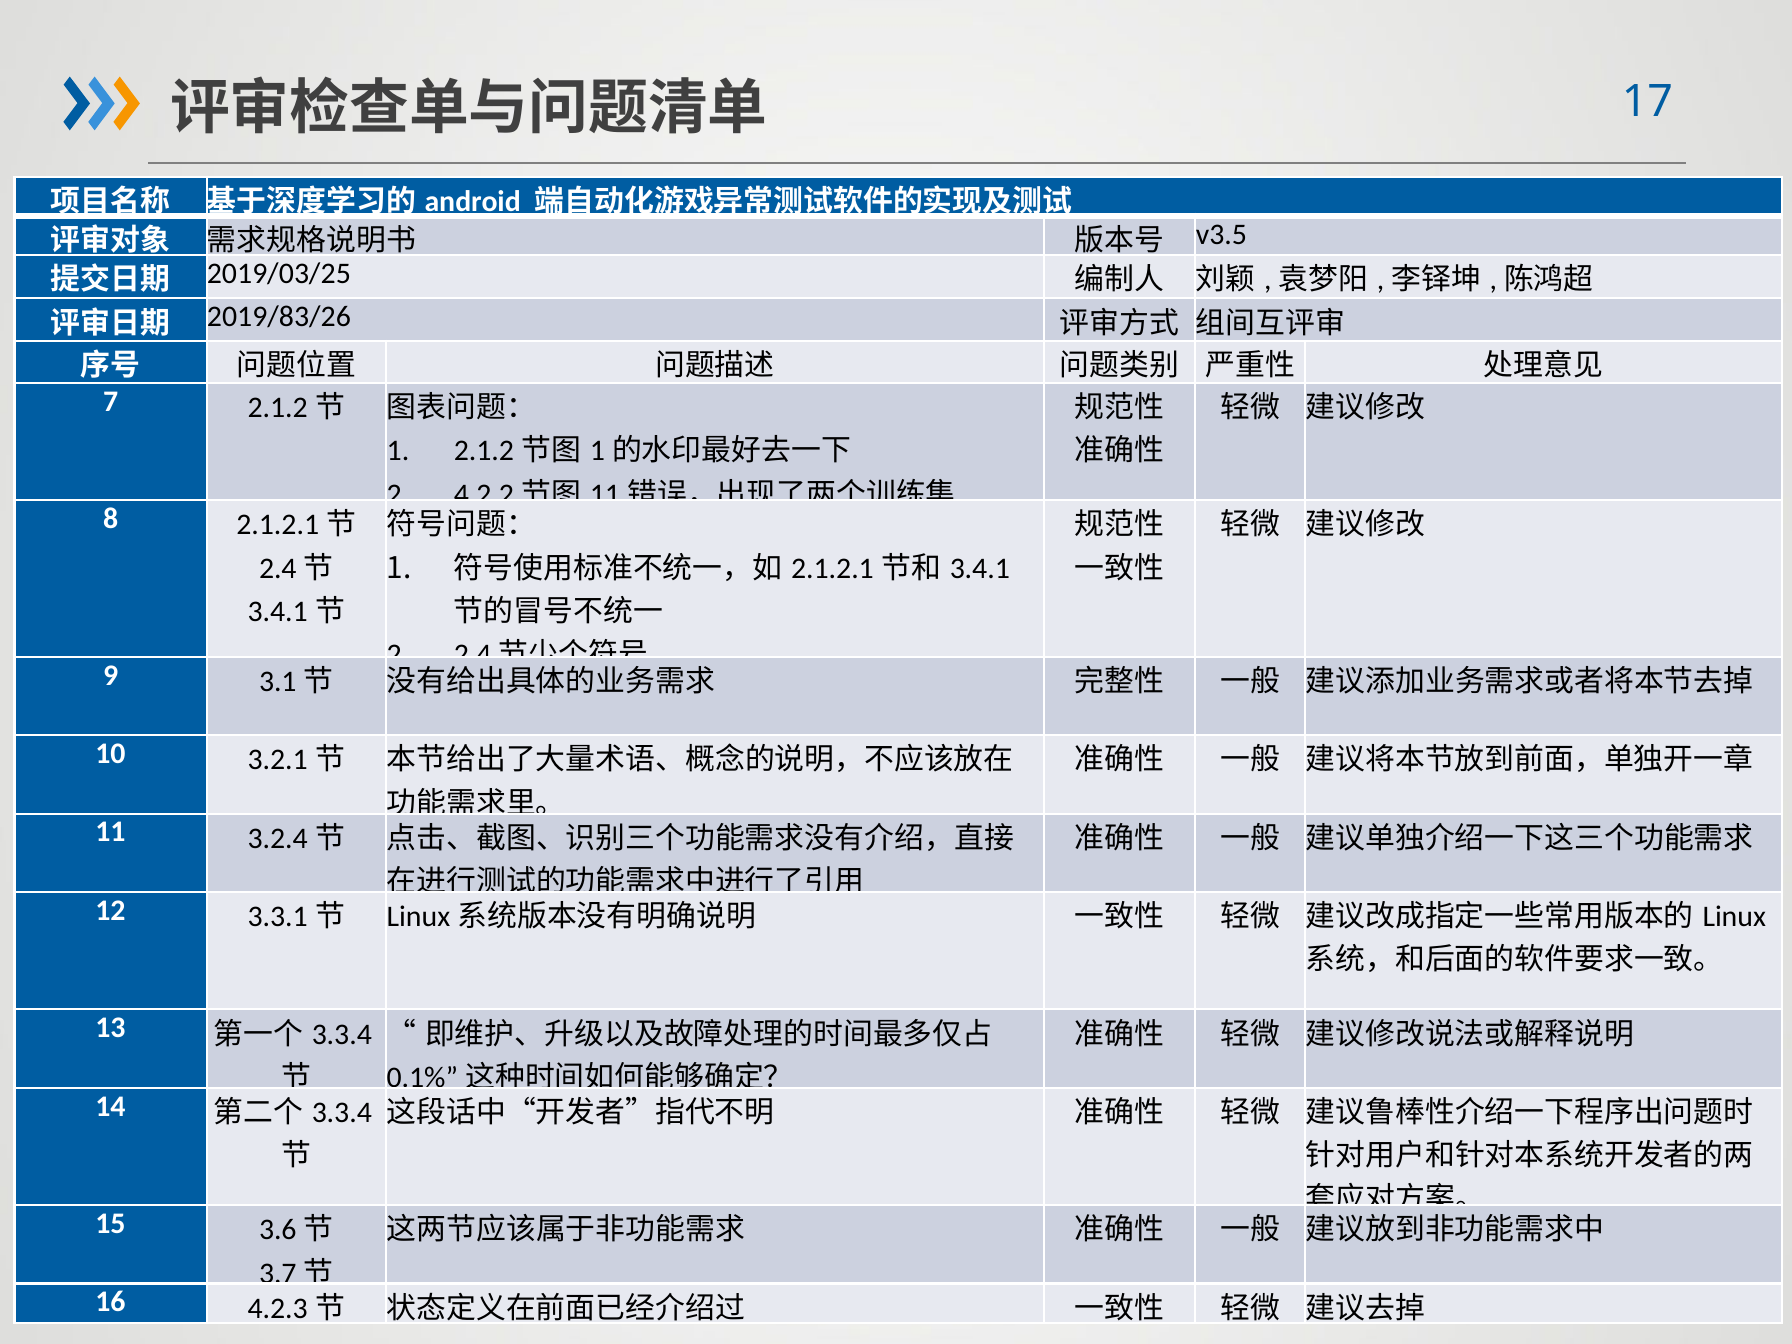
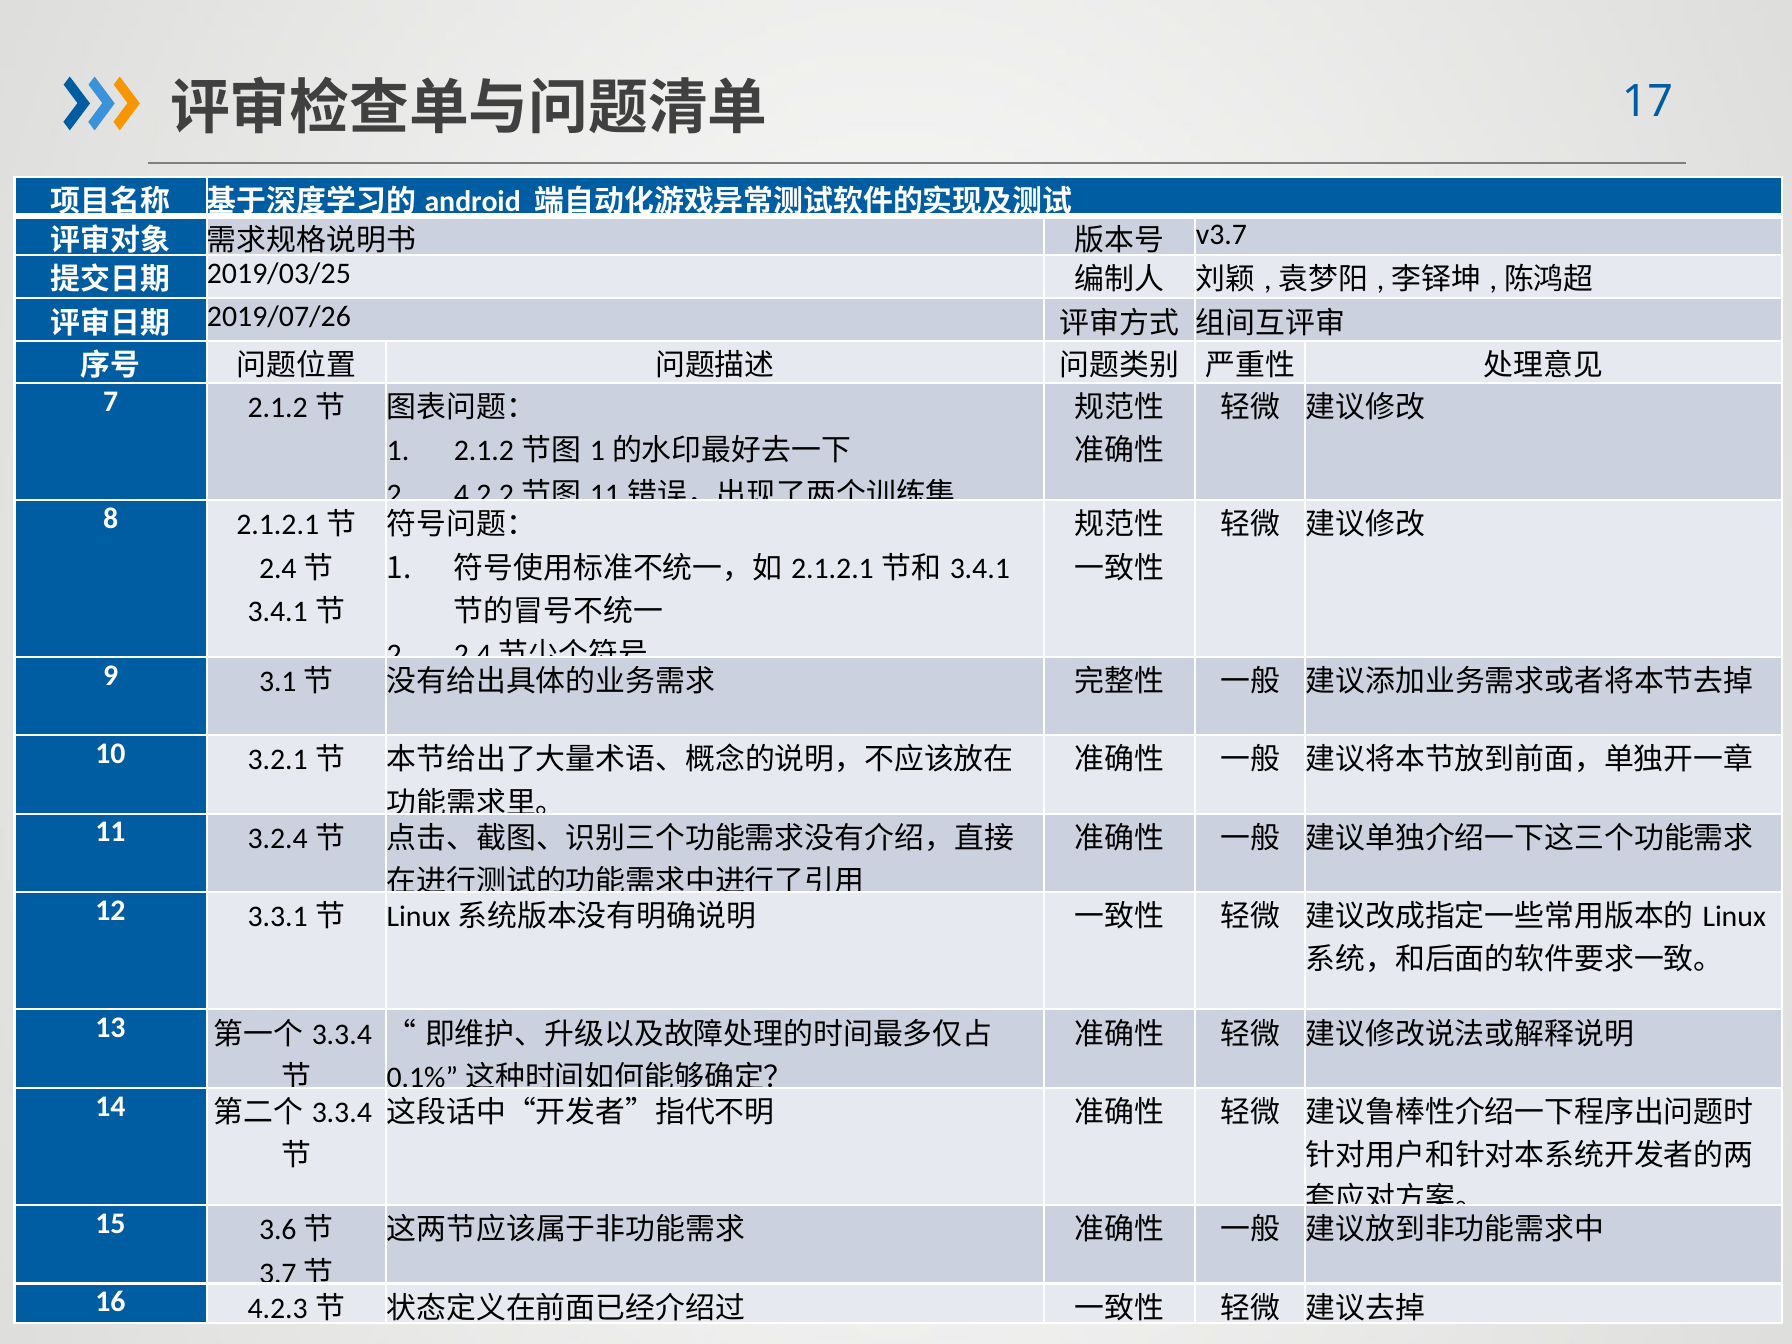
v3.5: v3.5 -> v3.7
2019/83/26: 2019/83/26 -> 2019/07/26
